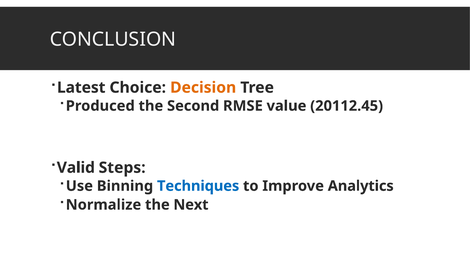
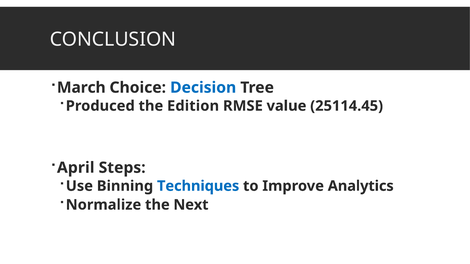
Latest: Latest -> March
Decision colour: orange -> blue
Second: Second -> Edition
20112.45: 20112.45 -> 25114.45
Valid: Valid -> April
